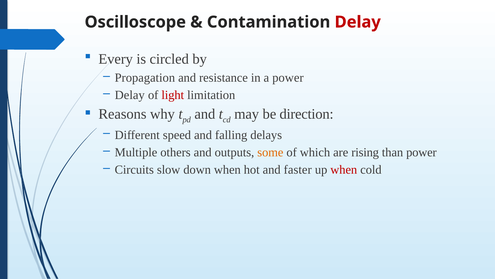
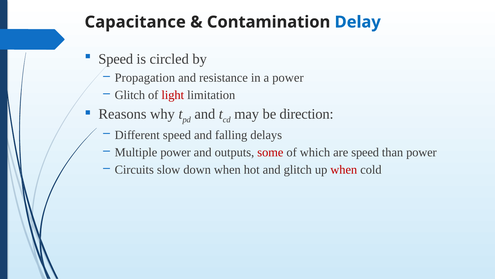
Oscilloscope: Oscilloscope -> Capacitance
Delay at (358, 22) colour: red -> blue
Every at (116, 59): Every -> Speed
Delay at (130, 95): Delay -> Glitch
Multiple others: others -> power
some colour: orange -> red
are rising: rising -> speed
and faster: faster -> glitch
